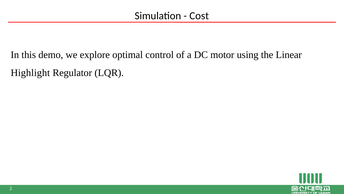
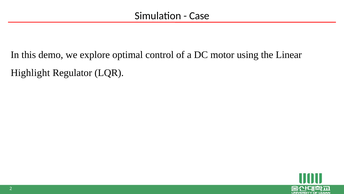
Cost: Cost -> Case
